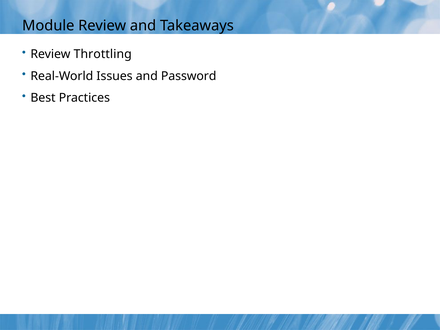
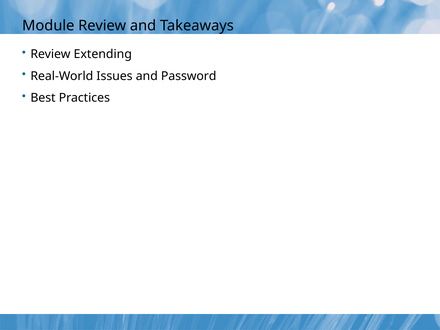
Throttling: Throttling -> Extending
